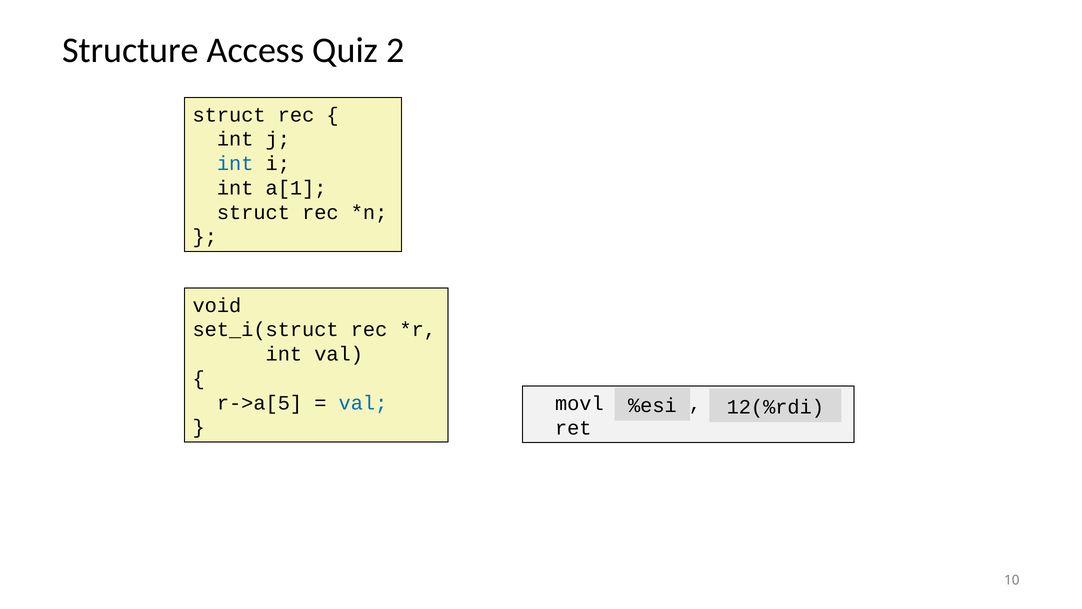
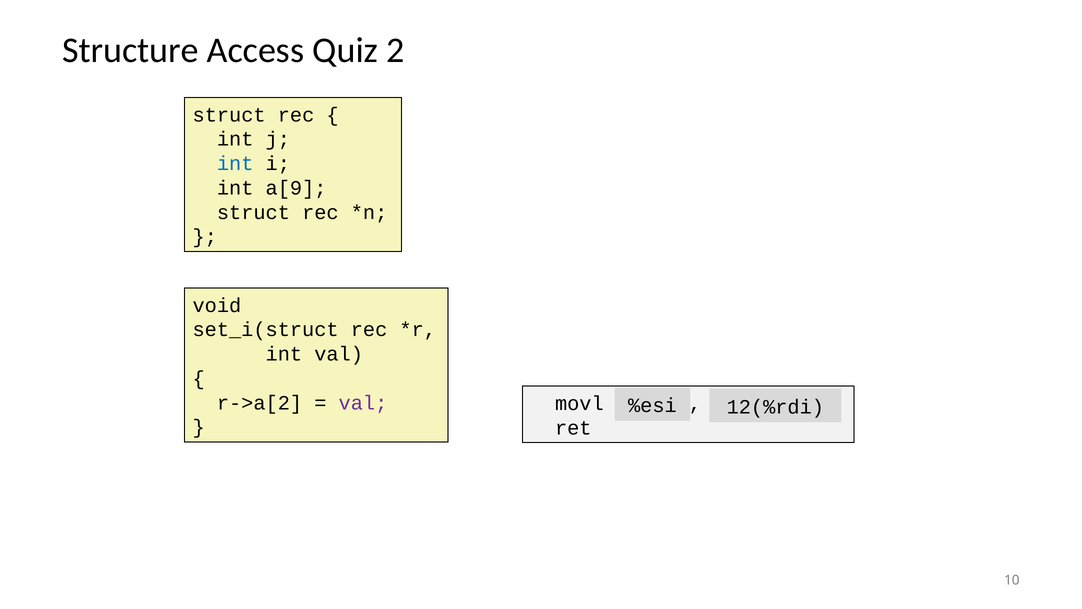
a[1: a[1 -> a[9
r->a[5: r->a[5 -> r->a[2
val at (363, 403) colour: blue -> purple
